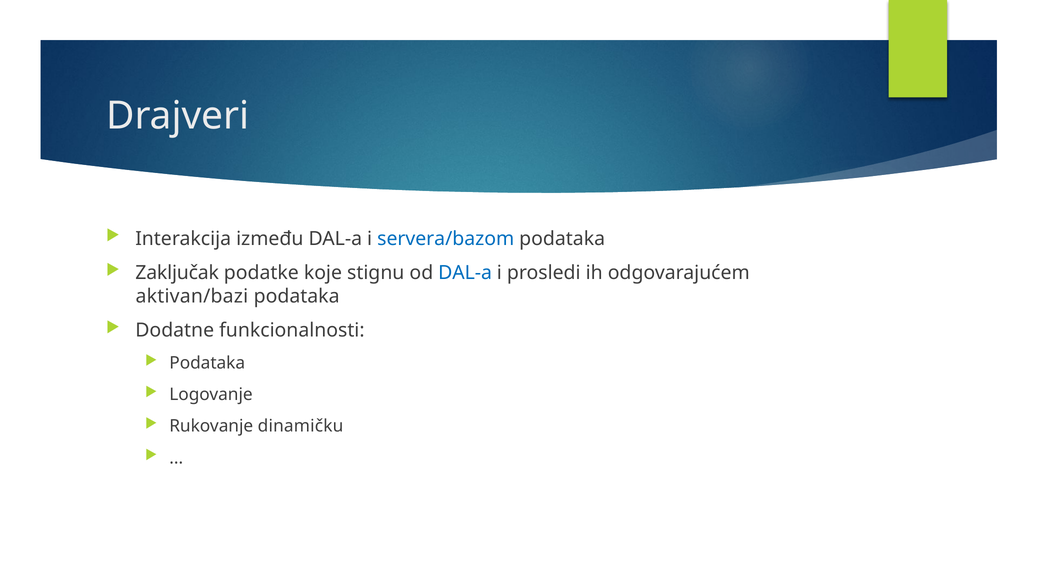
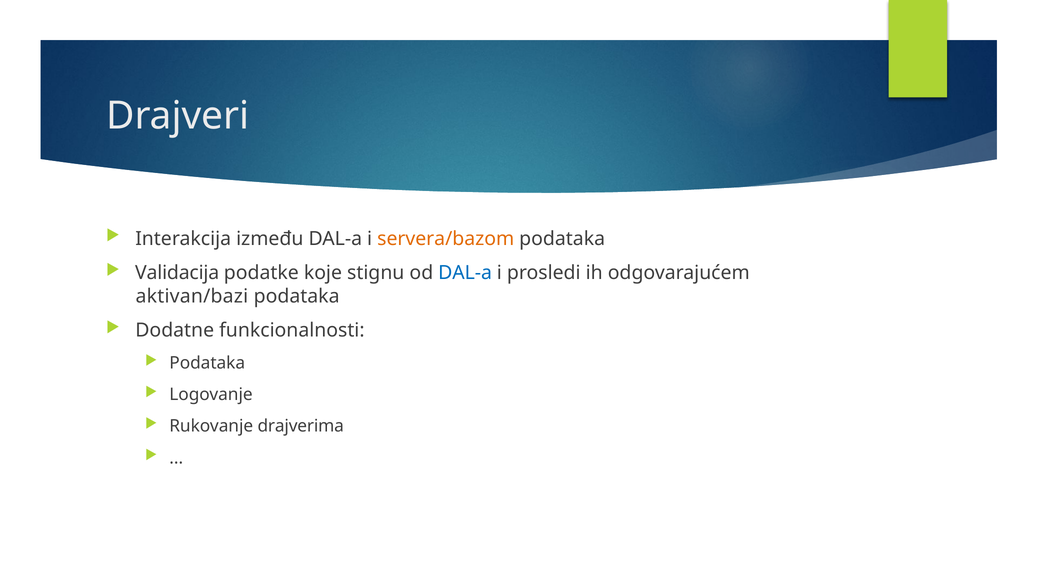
servera/bazom colour: blue -> orange
Zaključak: Zaključak -> Validacija
dinamičku: dinamičku -> drajverima
